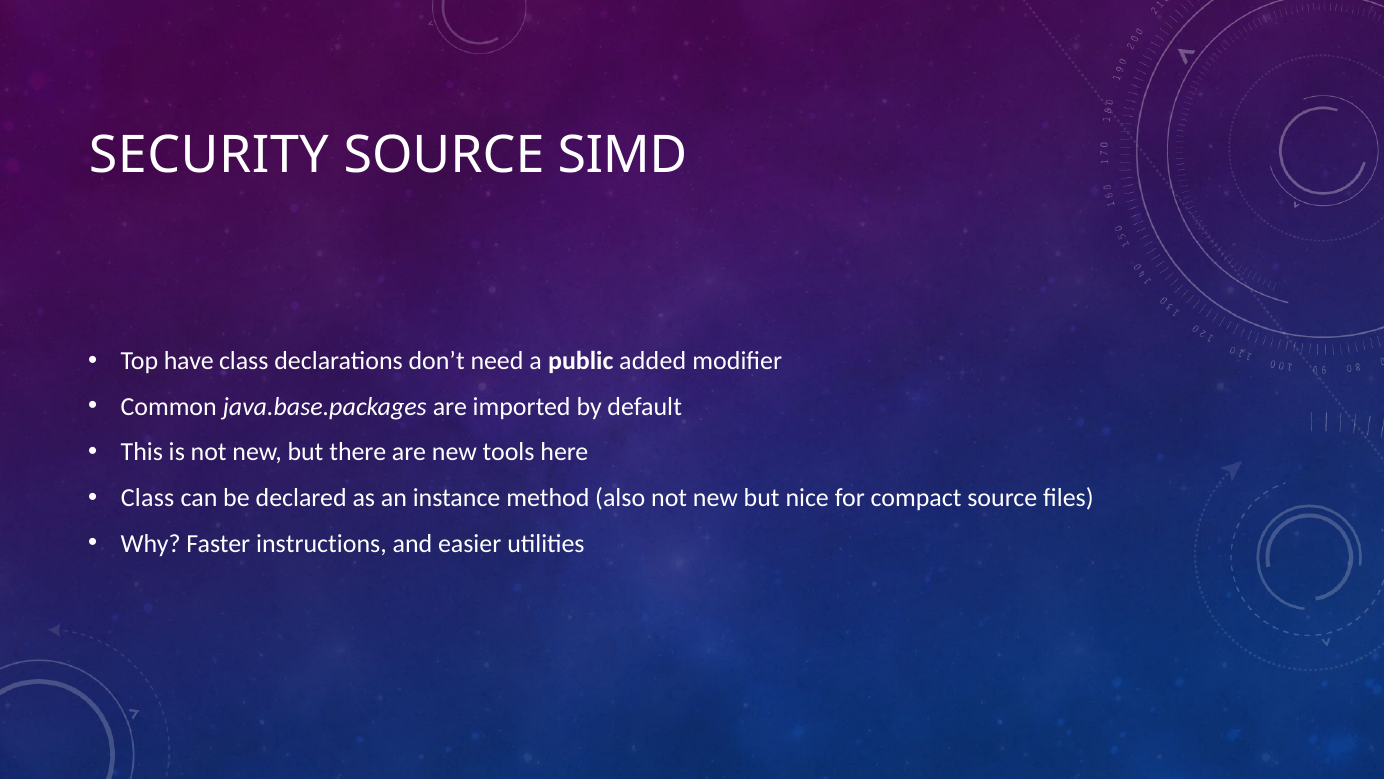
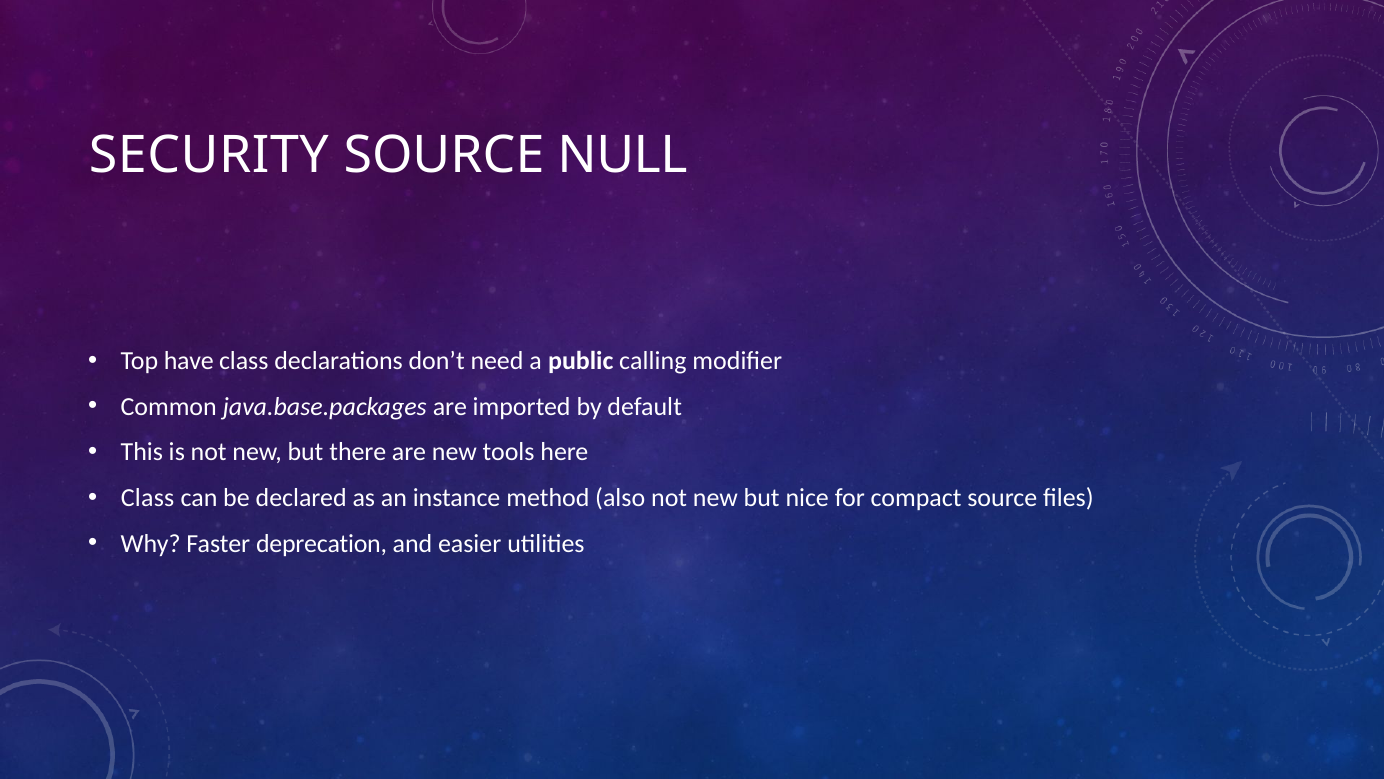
SIMD: SIMD -> NULL
added: added -> calling
instructions: instructions -> deprecation
